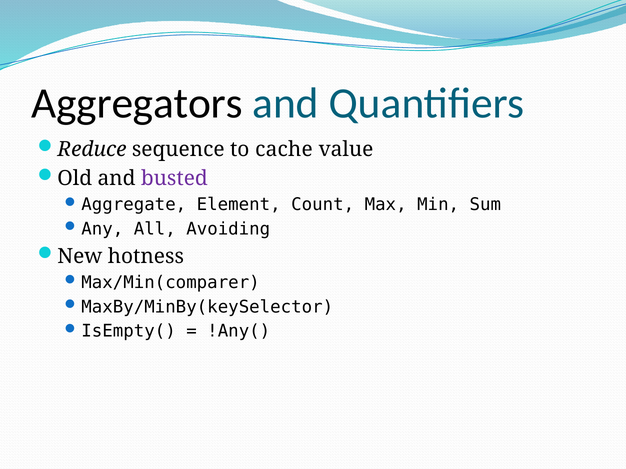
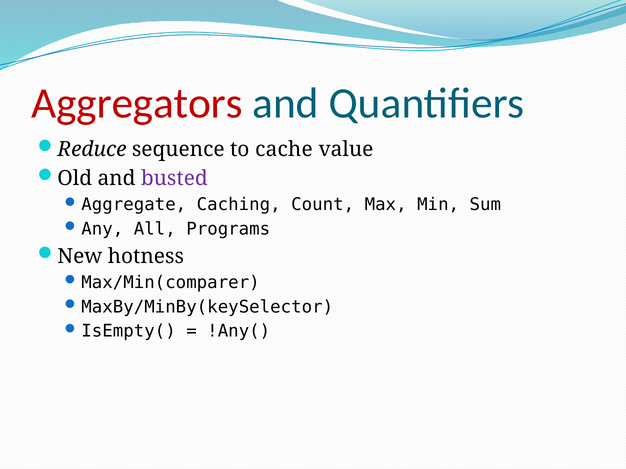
Aggregators colour: black -> red
Element: Element -> Caching
Avoiding: Avoiding -> Programs
